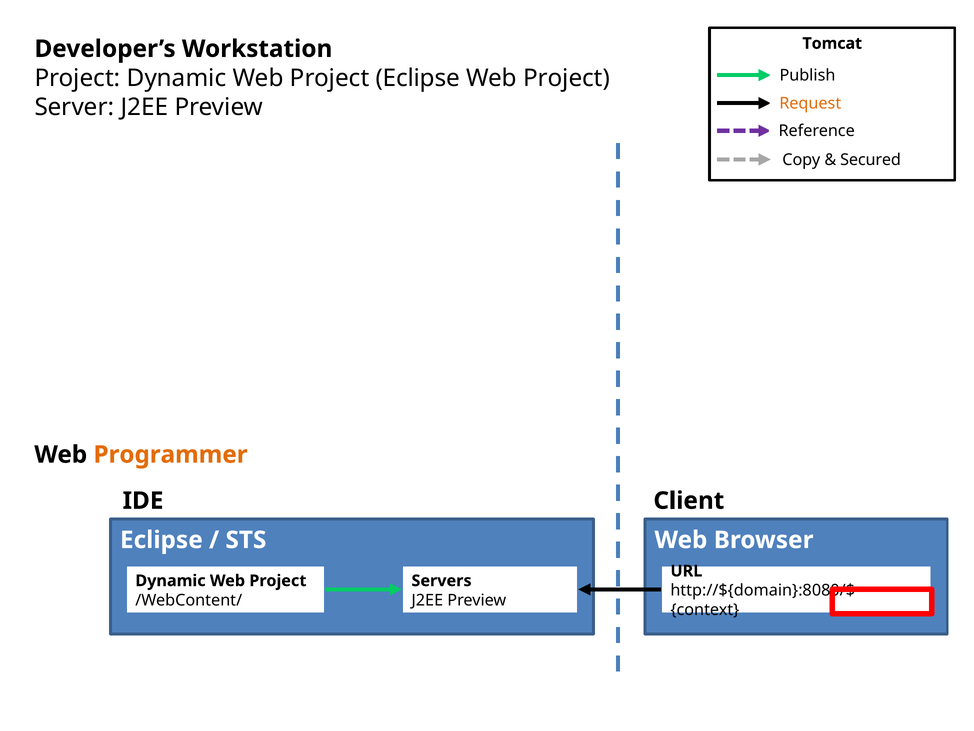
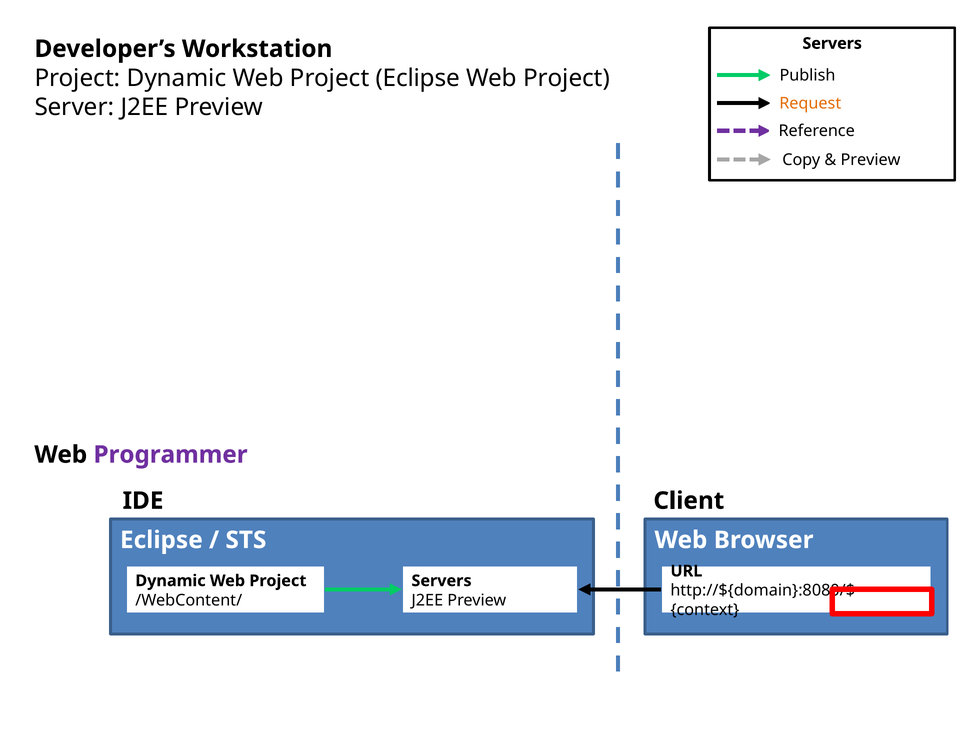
Tomcat at (832, 43): Tomcat -> Servers
Secured at (871, 160): Secured -> Preview
Programmer colour: orange -> purple
